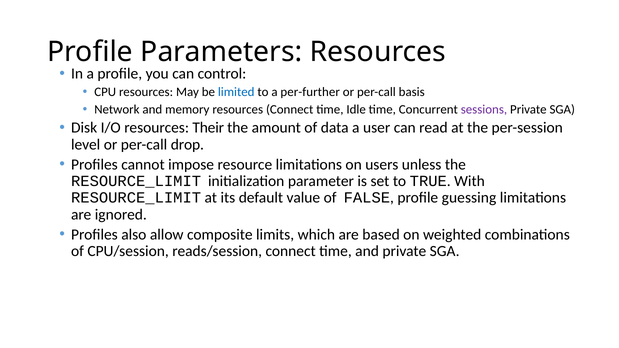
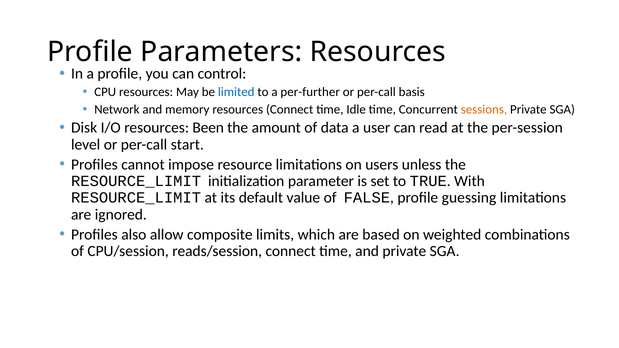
sessions colour: purple -> orange
Their: Their -> Been
drop: drop -> start
